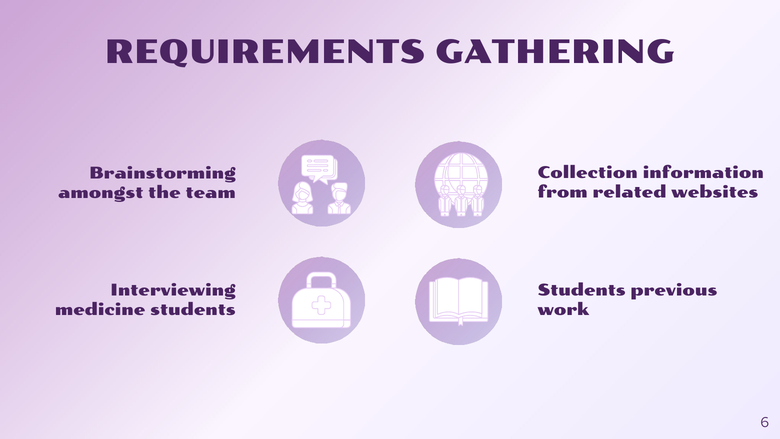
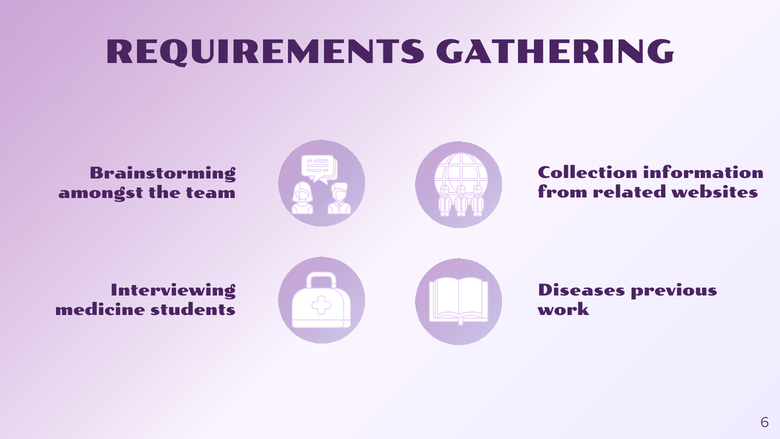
Students at (582, 290): Students -> Diseases
